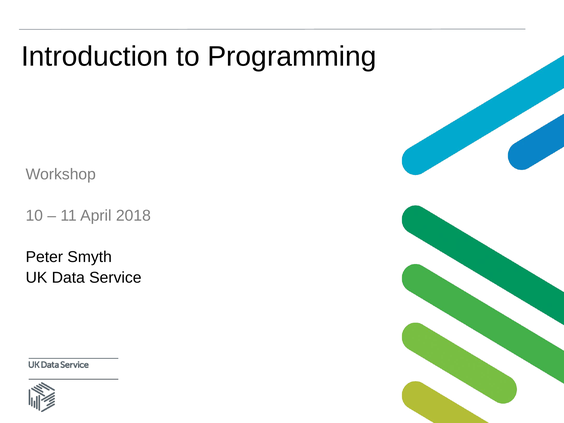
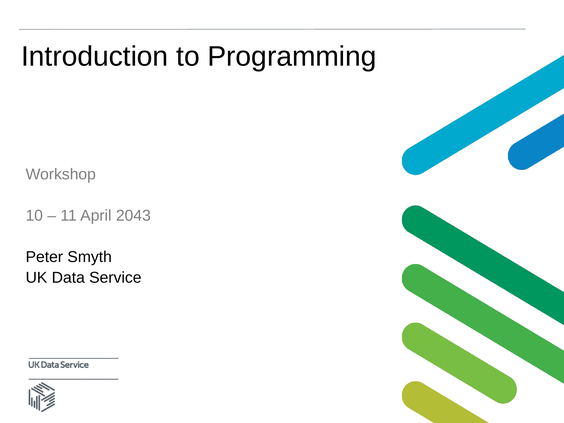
2018: 2018 -> 2043
